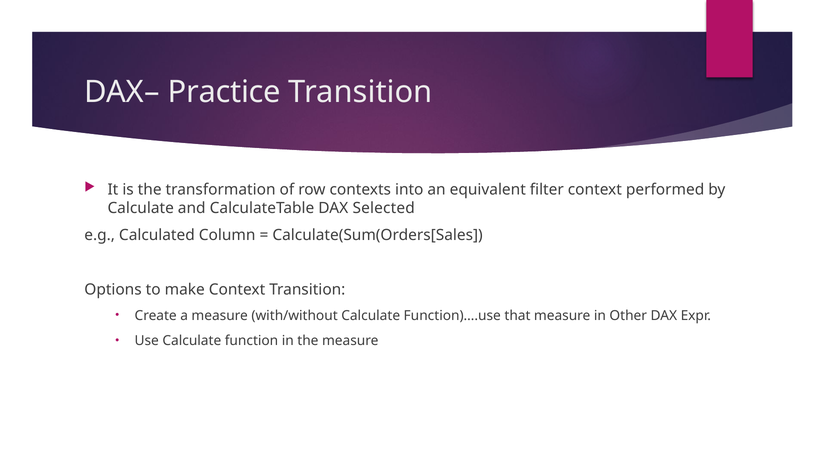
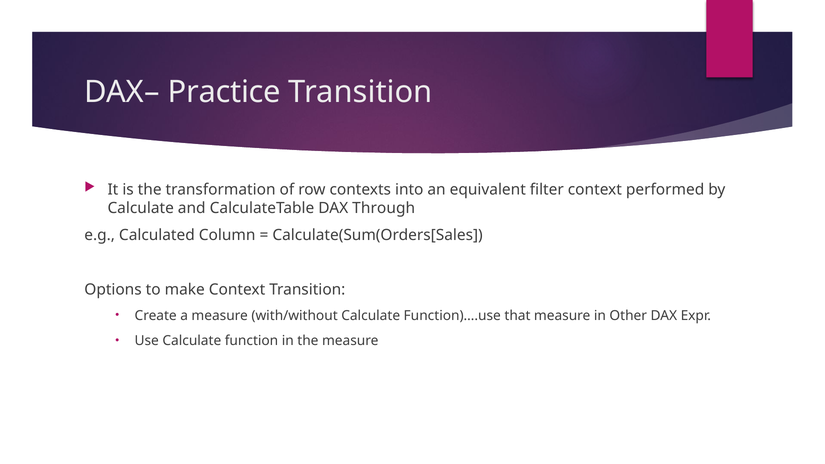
Selected: Selected -> Through
